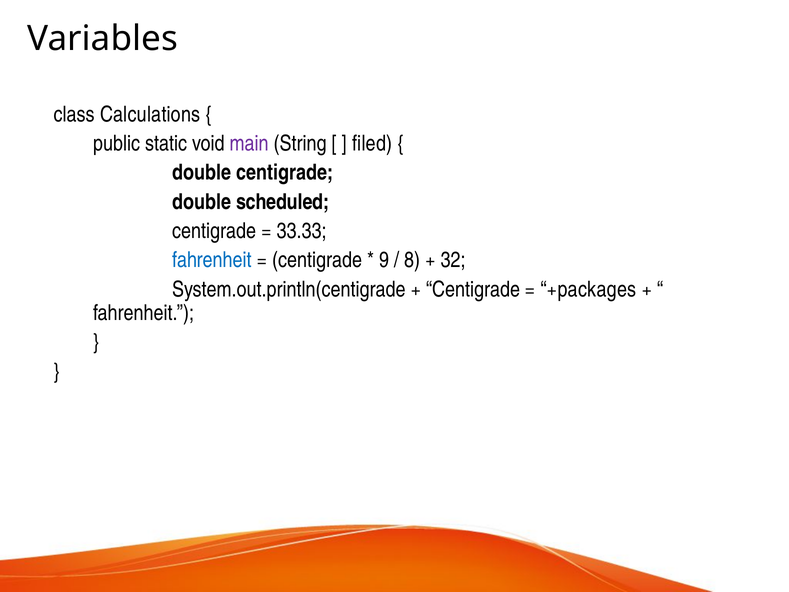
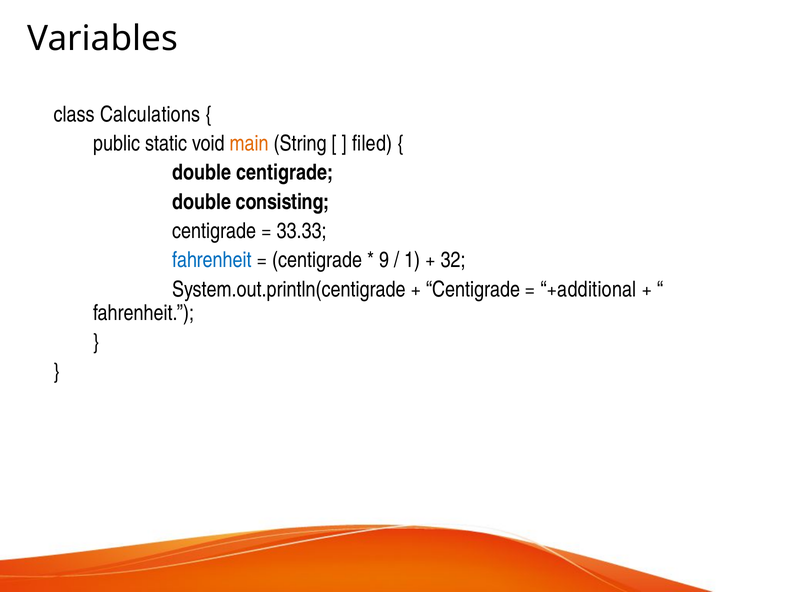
main colour: purple -> orange
scheduled: scheduled -> consisting
8: 8 -> 1
+packages: +packages -> +additional
